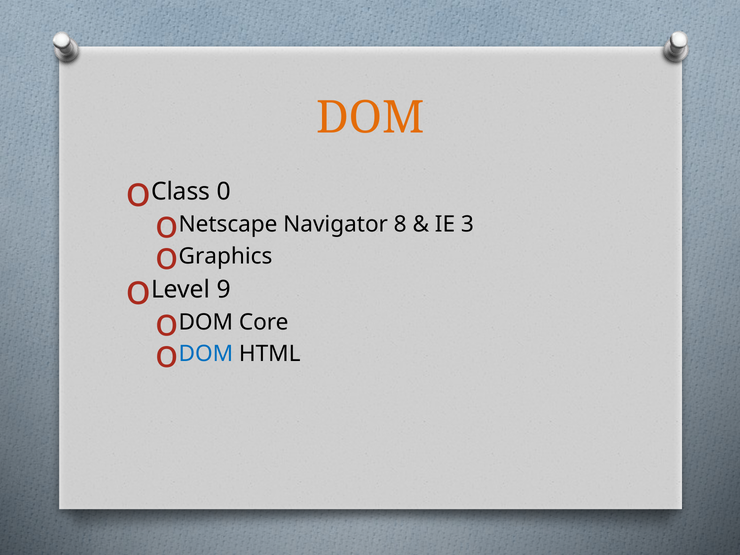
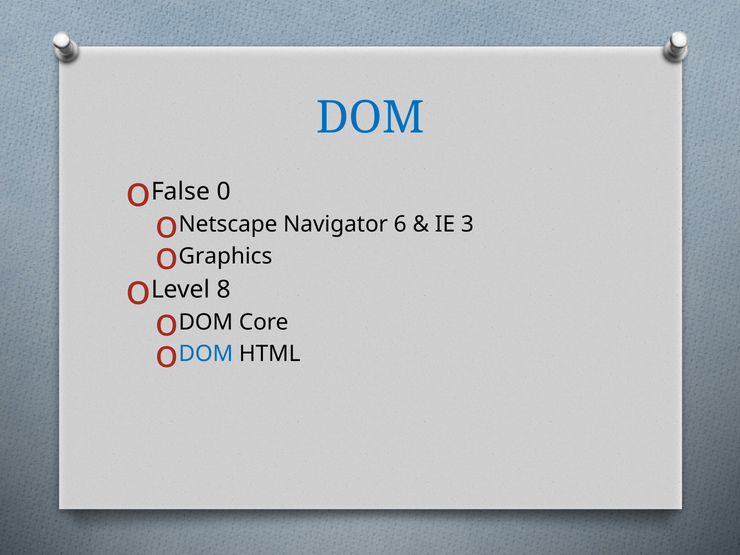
DOM at (370, 118) colour: orange -> blue
Class: Class -> False
8: 8 -> 6
9: 9 -> 8
